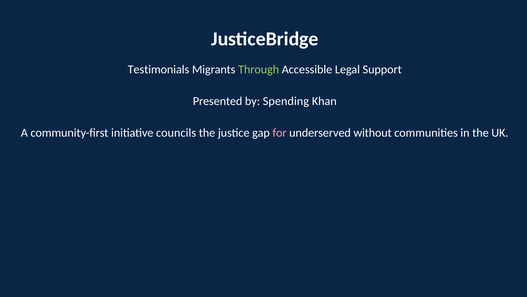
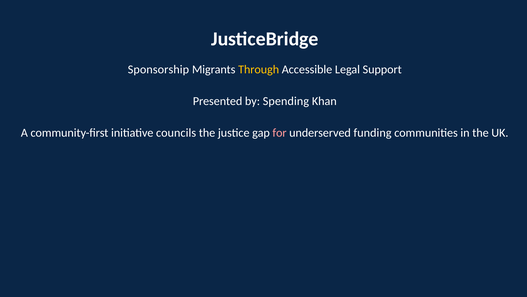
Testimonials: Testimonials -> Sponsorship
Through colour: light green -> yellow
without: without -> funding
